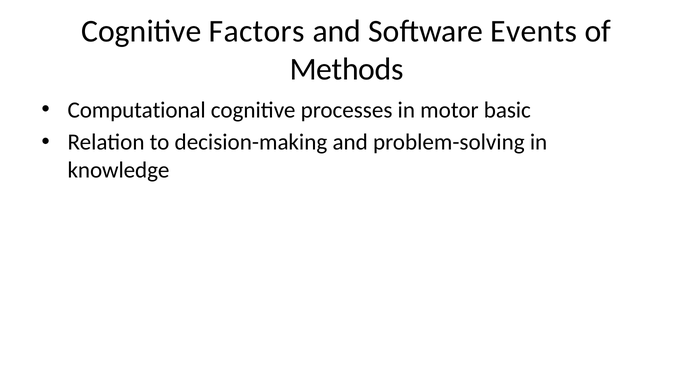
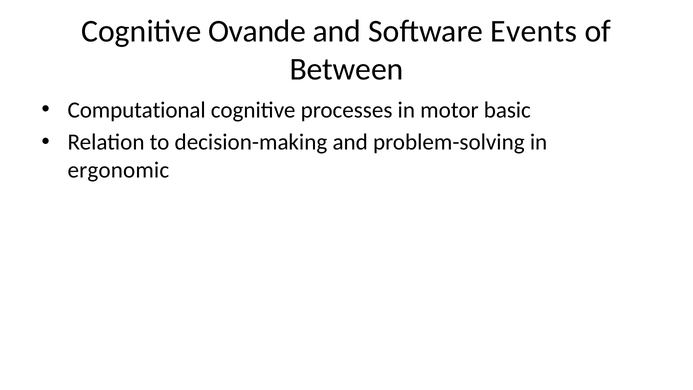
Factors: Factors -> Ovande
Methods: Methods -> Between
knowledge: knowledge -> ergonomic
